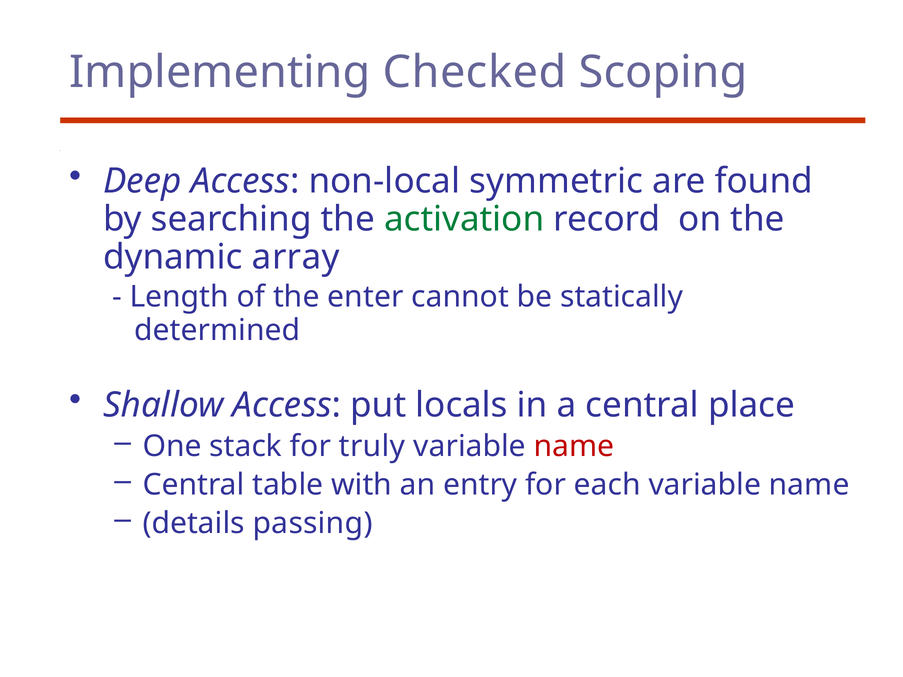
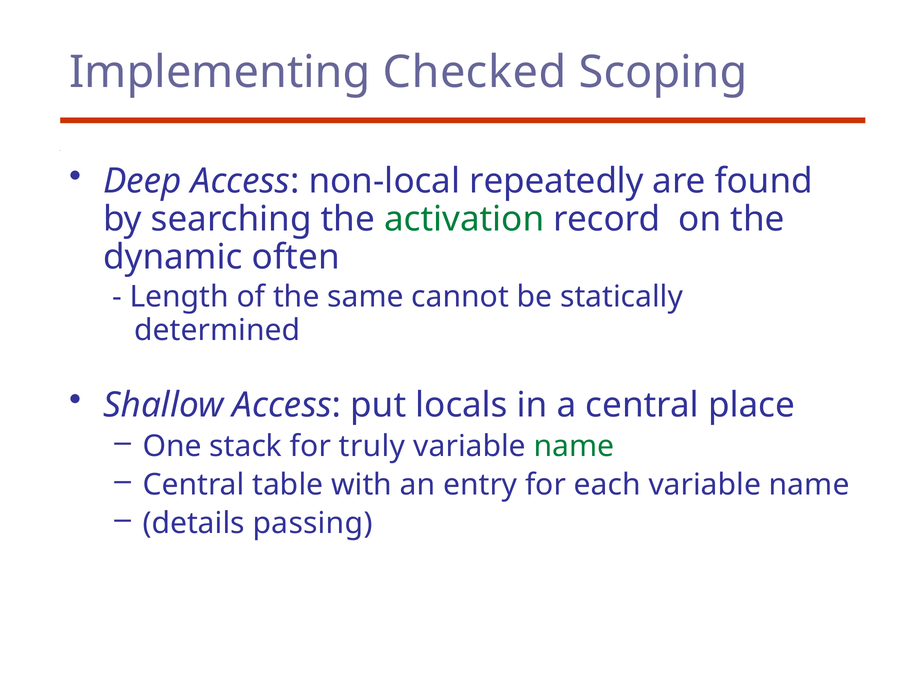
symmetric: symmetric -> repeatedly
array: array -> often
enter: enter -> same
name at (574, 446) colour: red -> green
